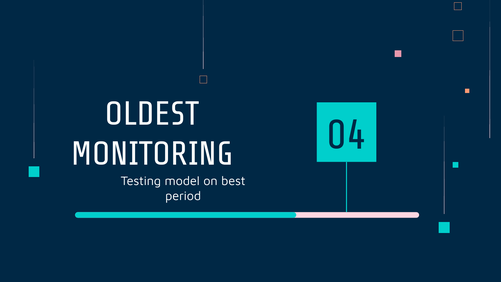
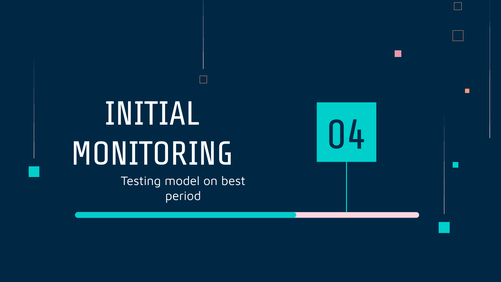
OLDEST: OLDEST -> INITIAL
